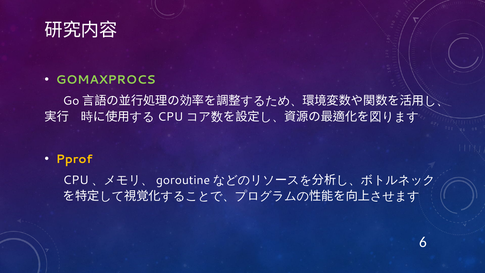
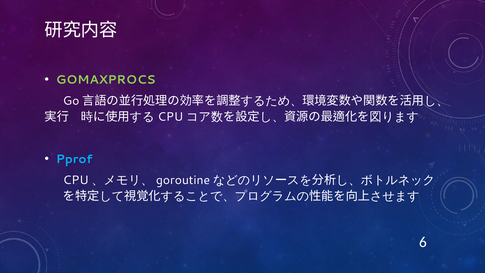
Pprof colour: yellow -> light blue
